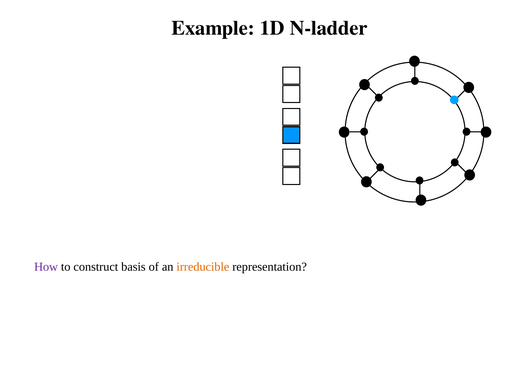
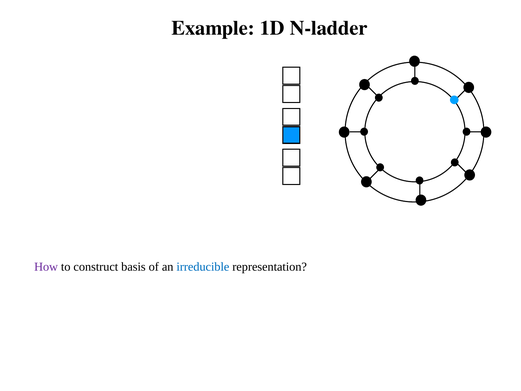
irreducible colour: orange -> blue
